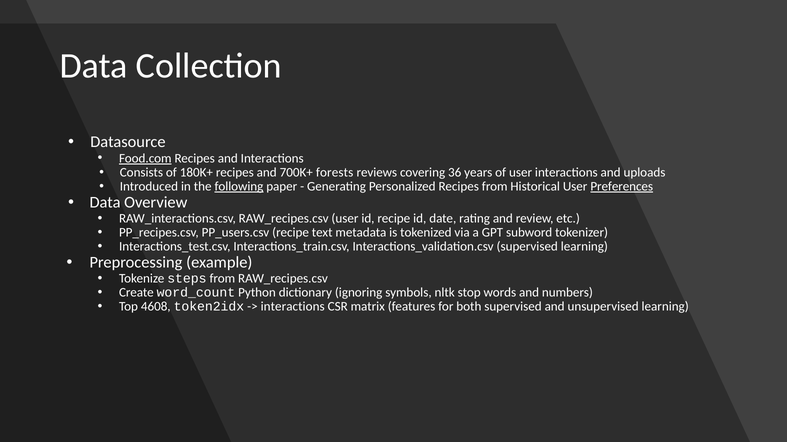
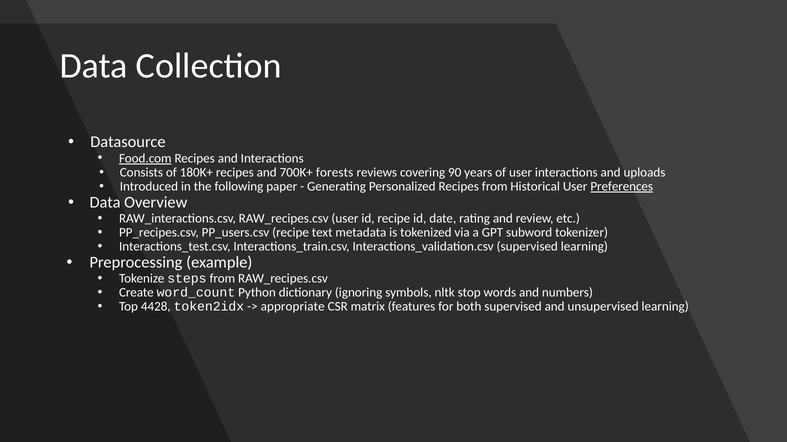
36: 36 -> 90
following underline: present -> none
4608: 4608 -> 4428
interactions at (293, 307): interactions -> appropriate
